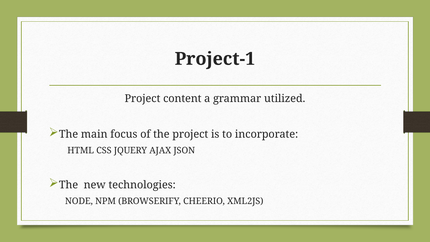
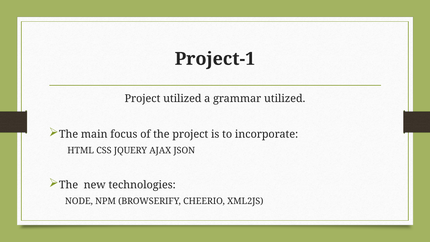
Project content: content -> utilized
